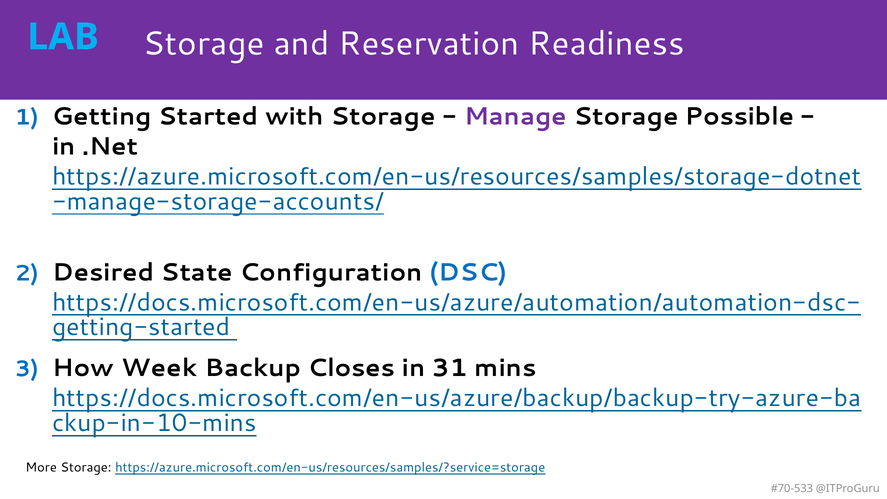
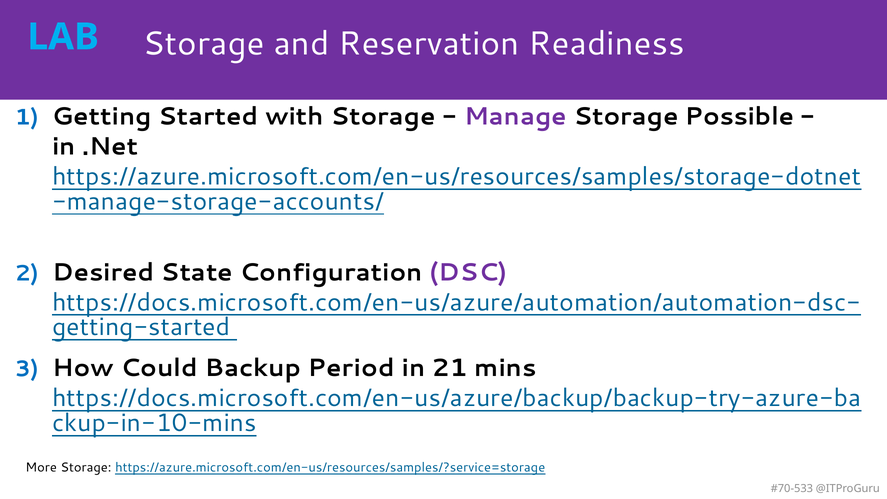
DSC colour: blue -> purple
Week: Week -> Could
Closes: Closes -> Period
31: 31 -> 21
